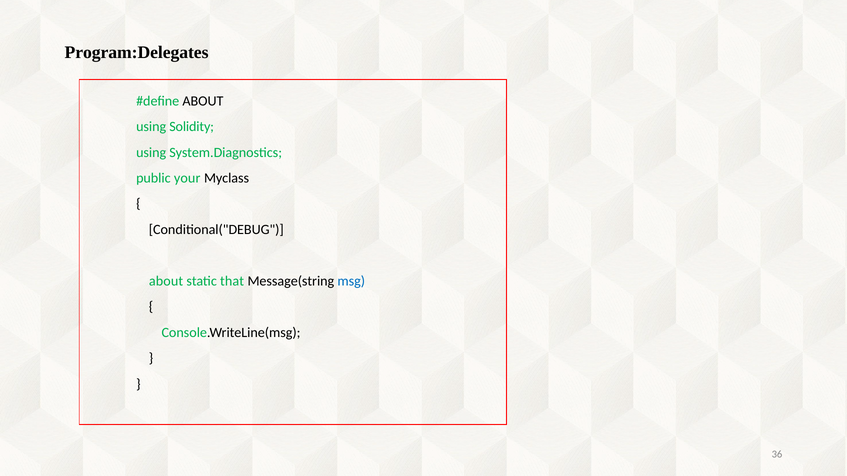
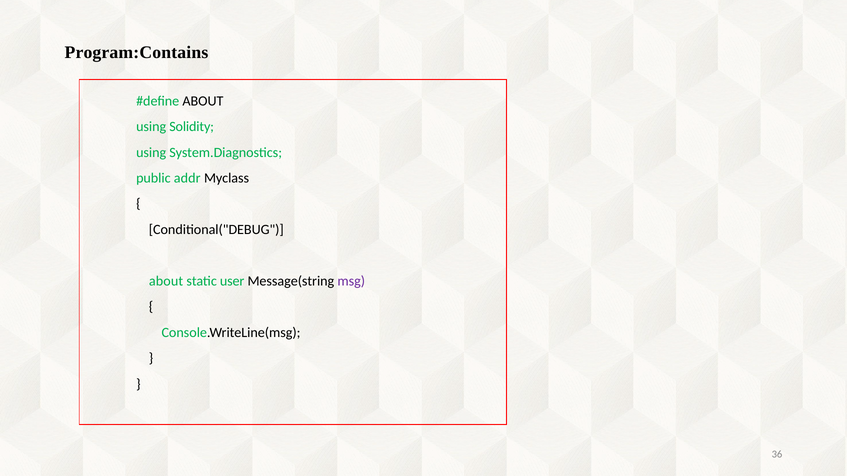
Program:Delegates: Program:Delegates -> Program:Contains
your: your -> addr
that: that -> user
msg colour: blue -> purple
